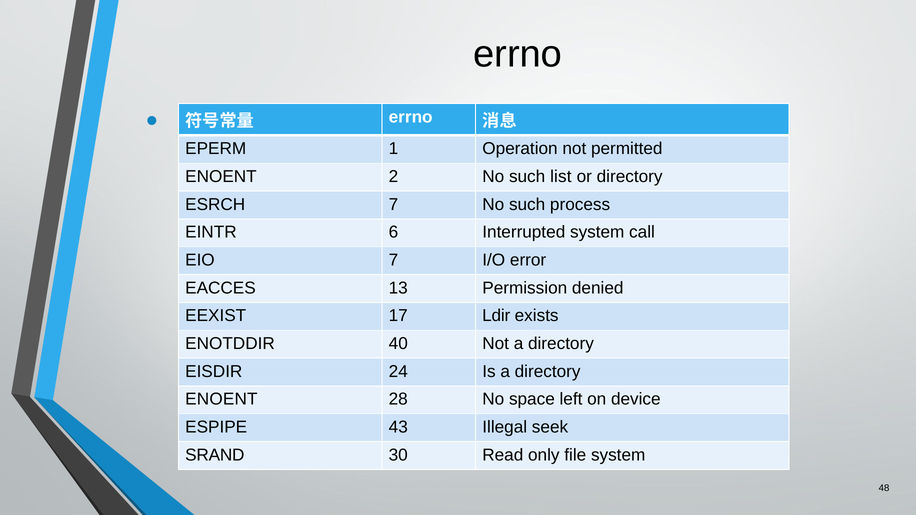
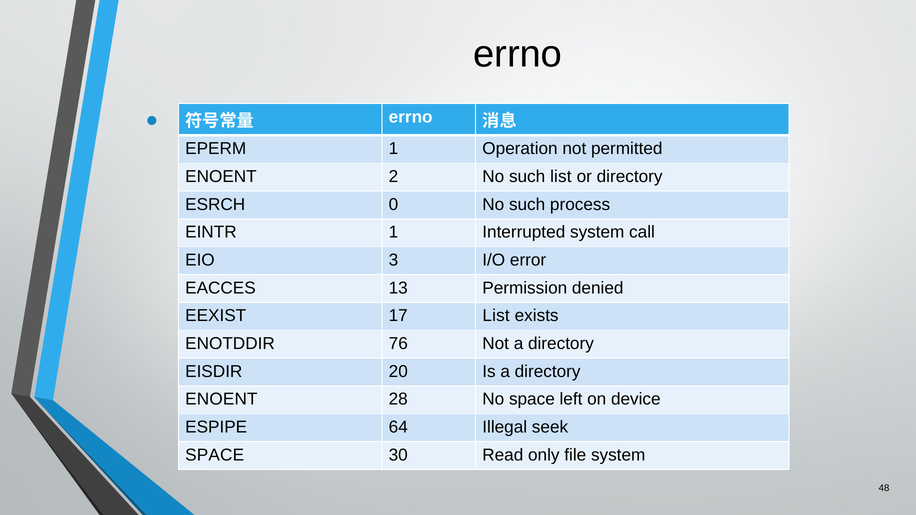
ESRCH 7: 7 -> 0
EINTR 6: 6 -> 1
EIO 7: 7 -> 3
17 Ldir: Ldir -> List
40: 40 -> 76
24: 24 -> 20
43: 43 -> 64
SRAND at (215, 455): SRAND -> SPACE
